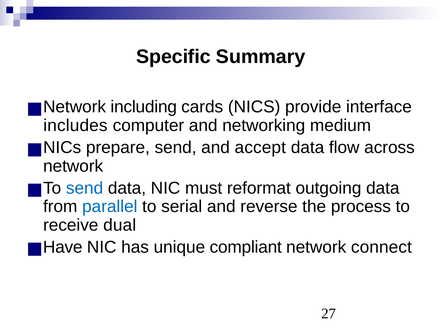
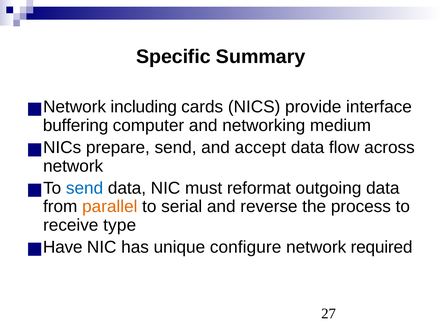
includes: includes -> buffering
parallel colour: blue -> orange
dual: dual -> type
compliant: compliant -> configure
connect: connect -> required
